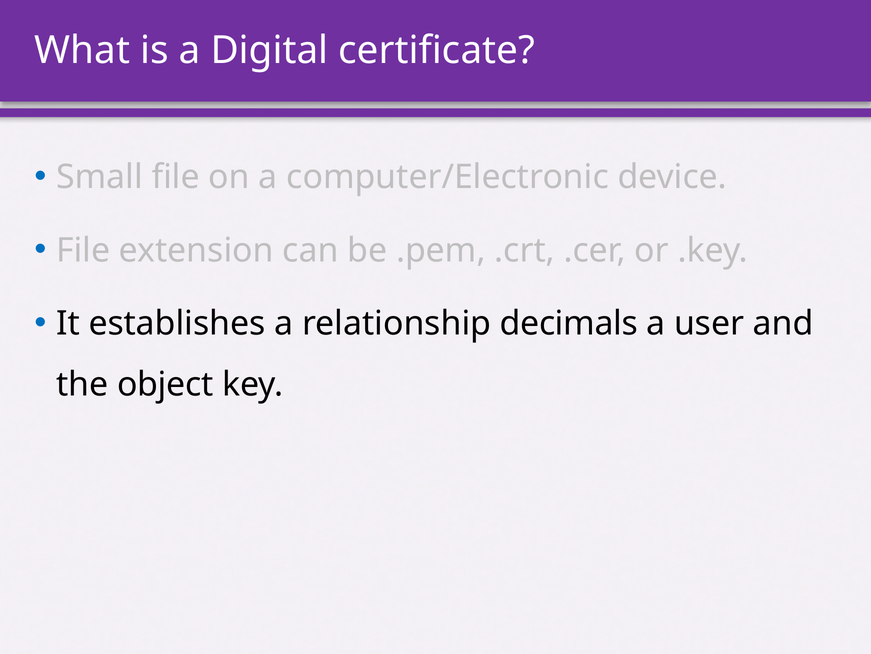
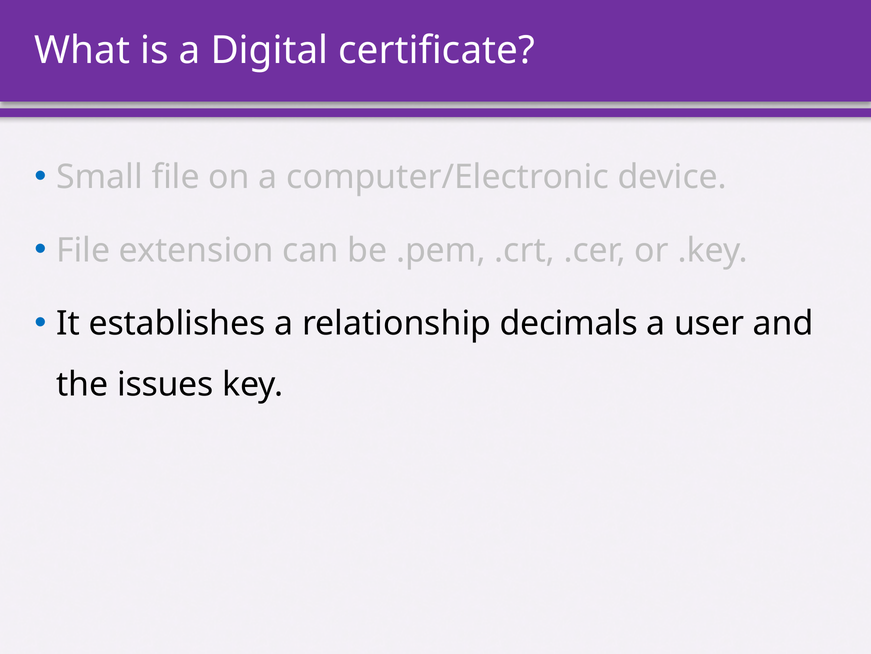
object: object -> issues
